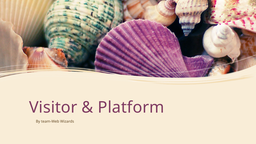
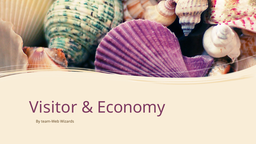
Platform: Platform -> Economy
